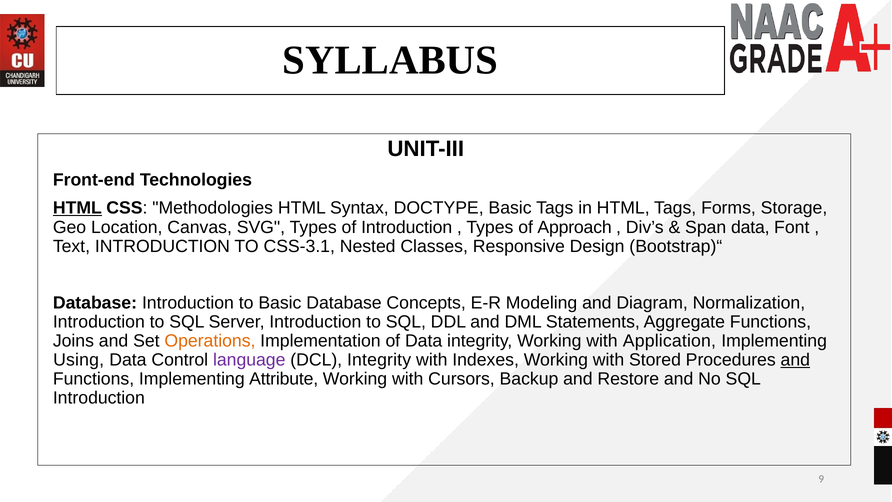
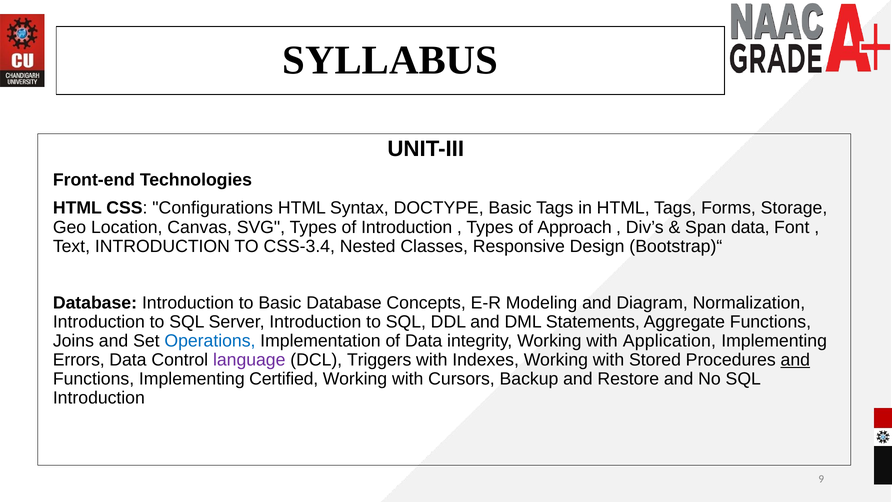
HTML at (77, 208) underline: present -> none
Methodologies: Methodologies -> Configurations
CSS-3.1: CSS-3.1 -> CSS-3.4
Operations colour: orange -> blue
Using: Using -> Errors
DCL Integrity: Integrity -> Triggers
Attribute: Attribute -> Certified
